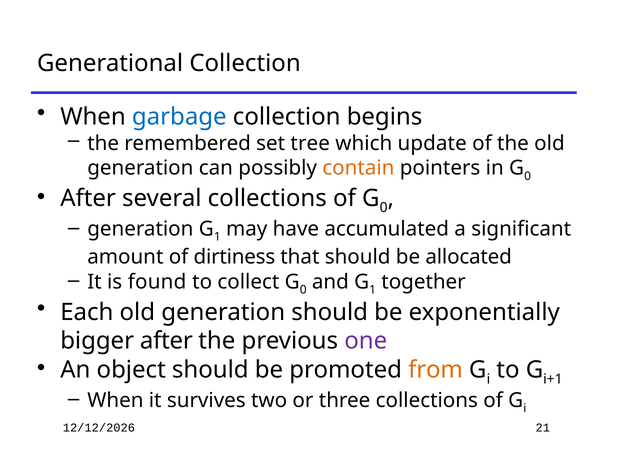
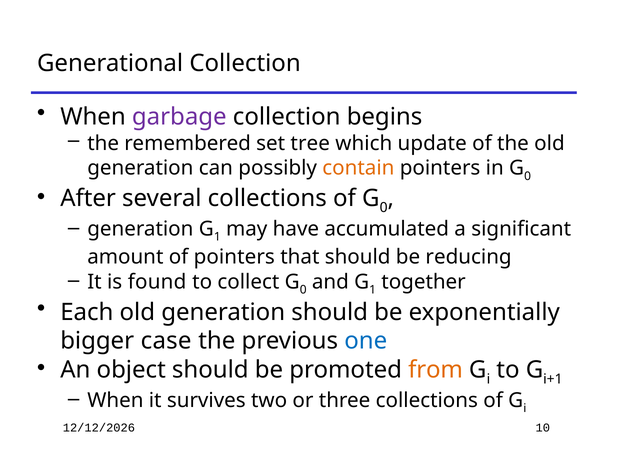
garbage colour: blue -> purple
of dirtiness: dirtiness -> pointers
allocated: allocated -> reducing
bigger after: after -> case
one colour: purple -> blue
21: 21 -> 10
